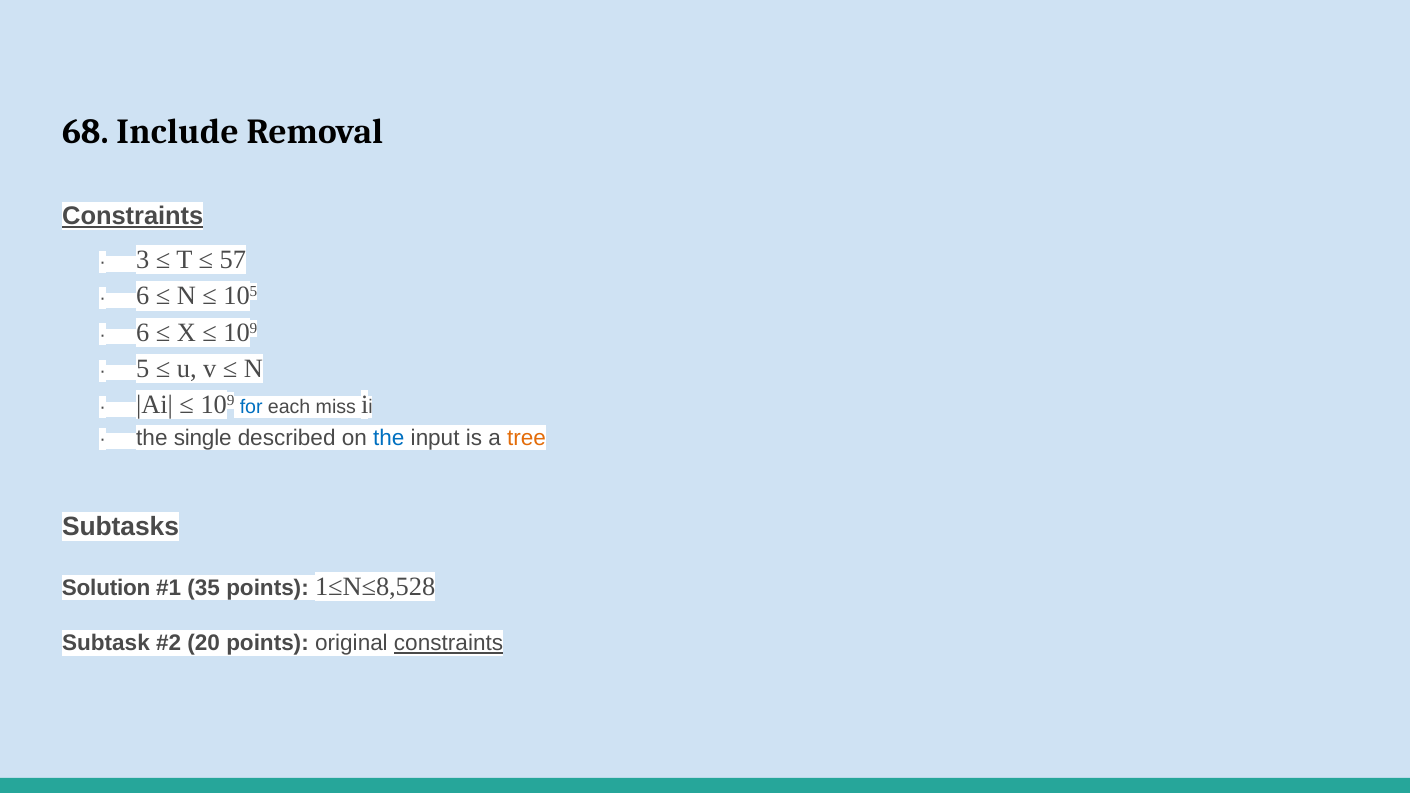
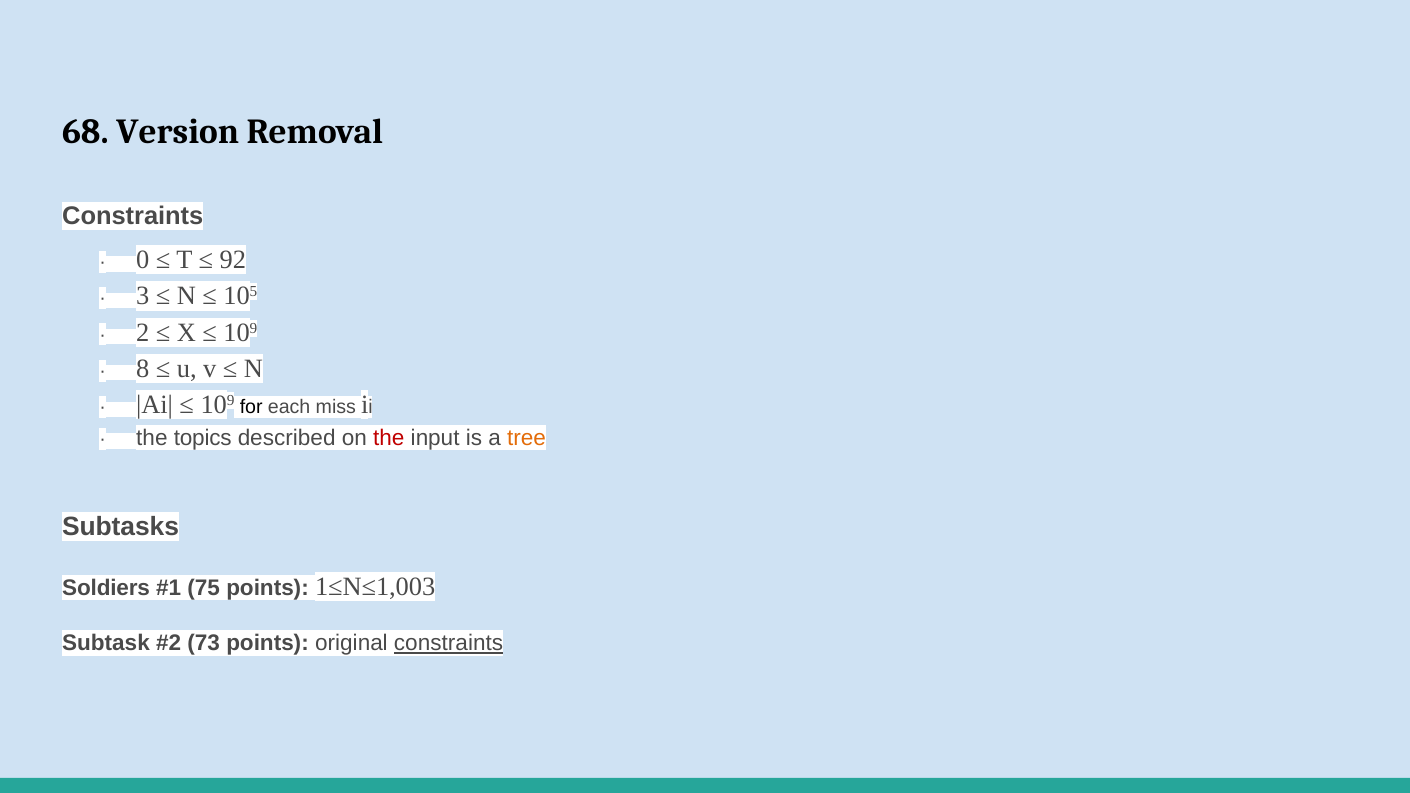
Include: Include -> Version
Constraints at (133, 216) underline: present -> none
3: 3 -> 0
57: 57 -> 92
6 at (143, 296): 6 -> 3
6 at (143, 332): 6 -> 2
5: 5 -> 8
for colour: blue -> black
single: single -> topics
the at (389, 438) colour: blue -> red
Solution: Solution -> Soldiers
35: 35 -> 75
1≤N≤8,528: 1≤N≤8,528 -> 1≤N≤1,003
20: 20 -> 73
